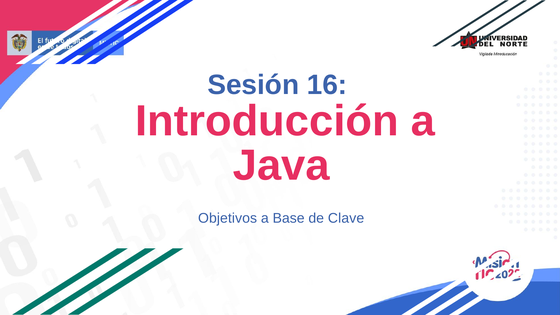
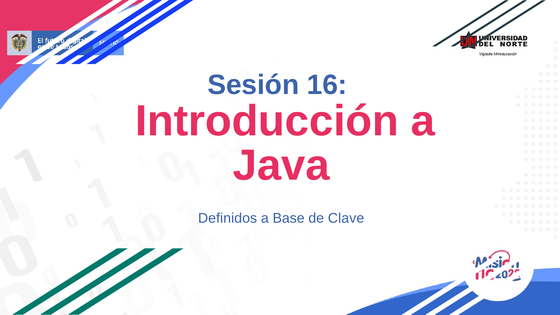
Objetivos: Objetivos -> Definidos
